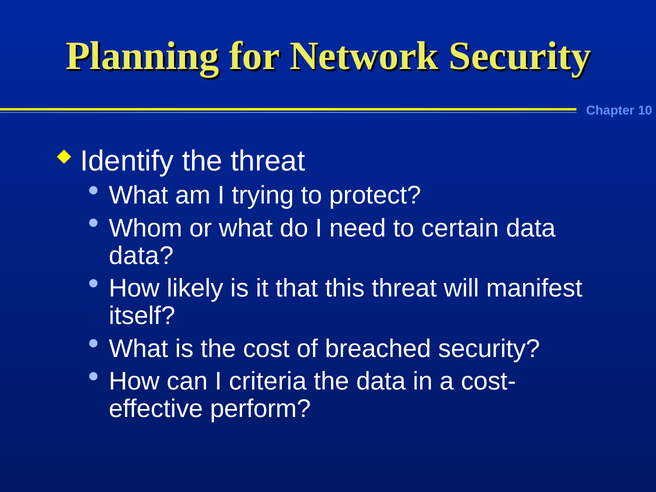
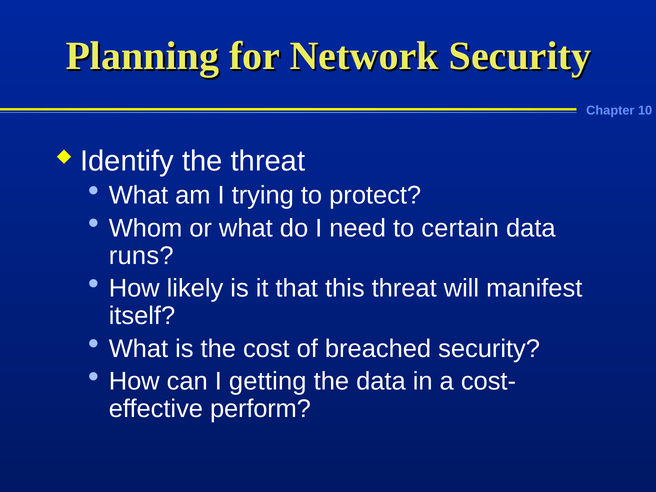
data at (141, 256): data -> runs
criteria: criteria -> getting
